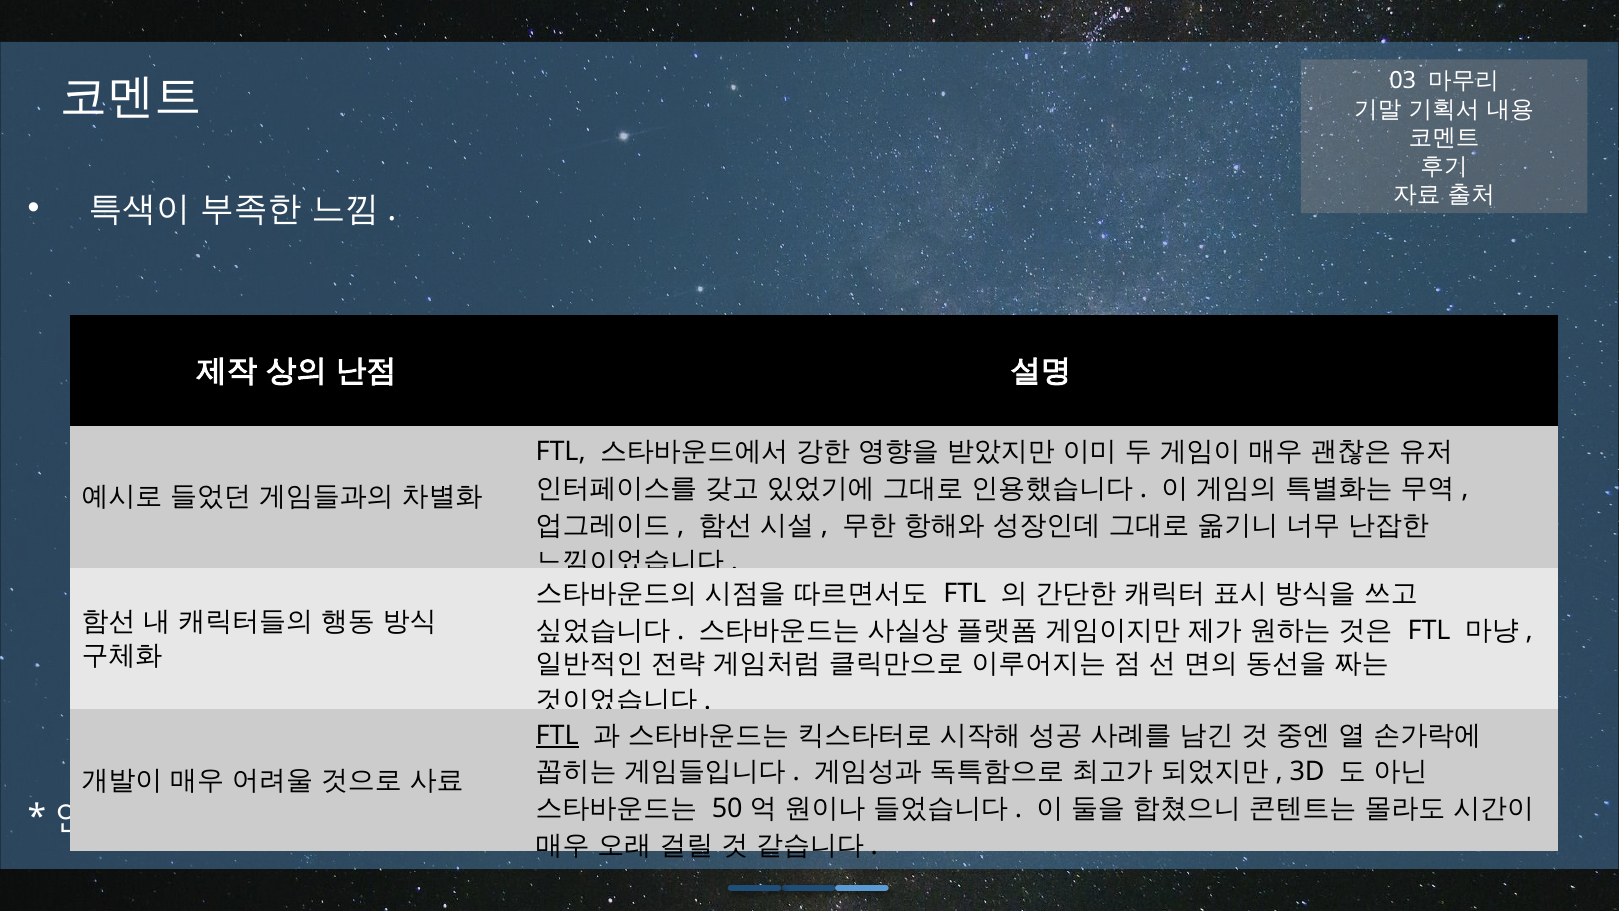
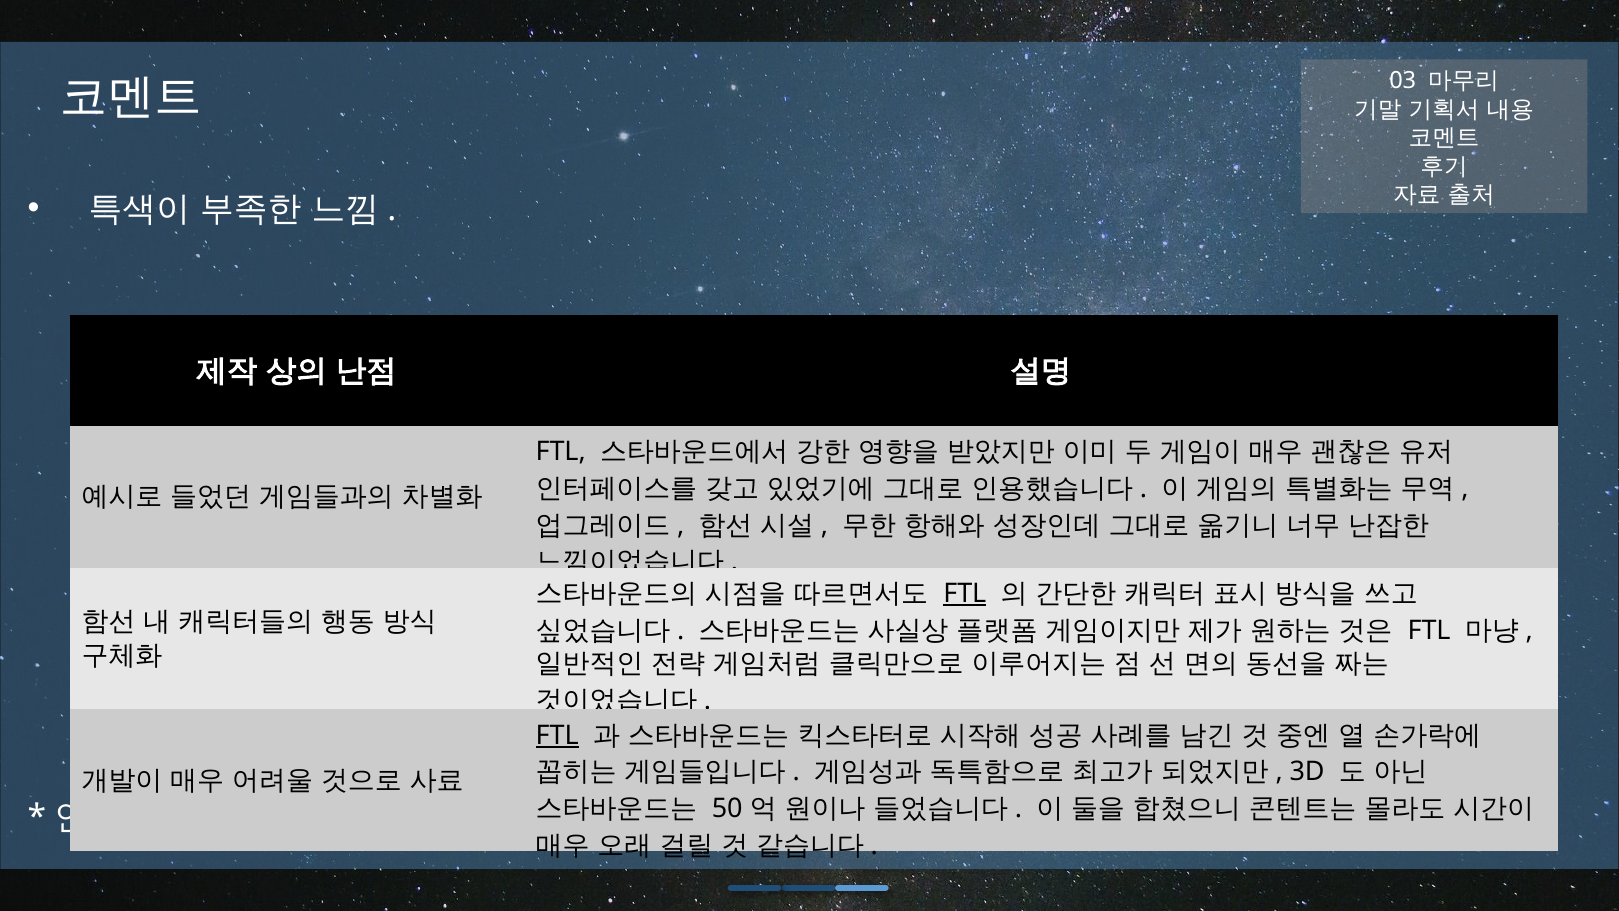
FTL at (965, 593) underline: none -> present
